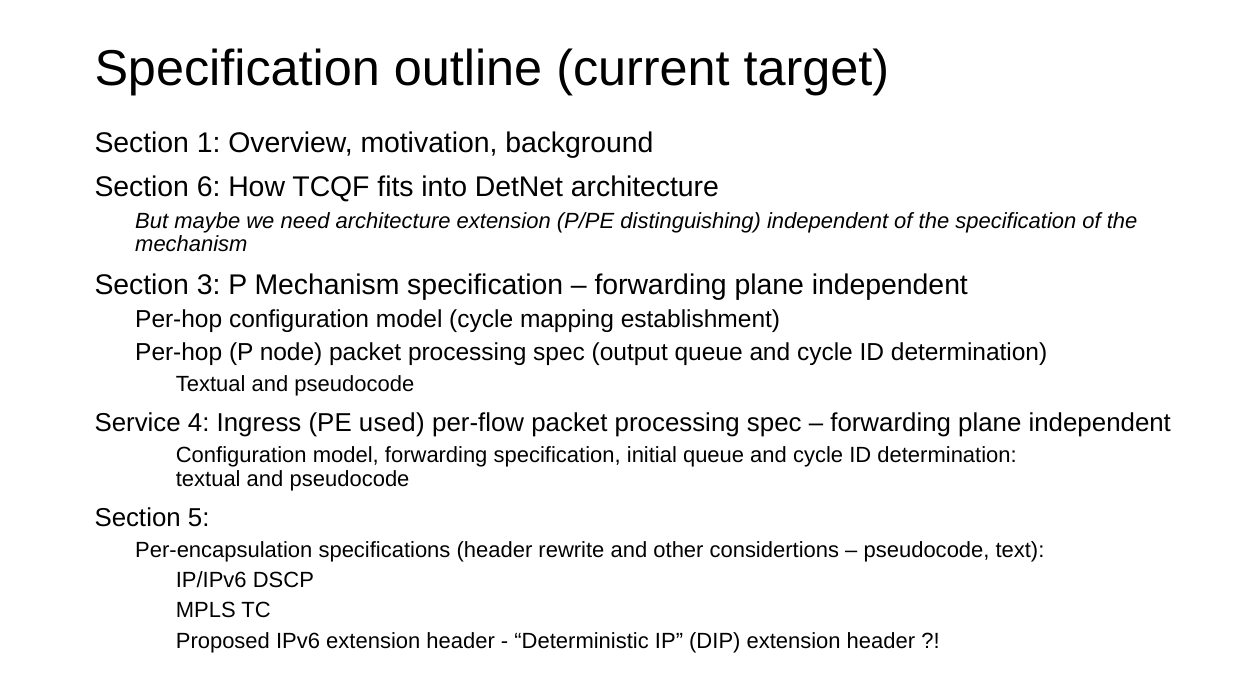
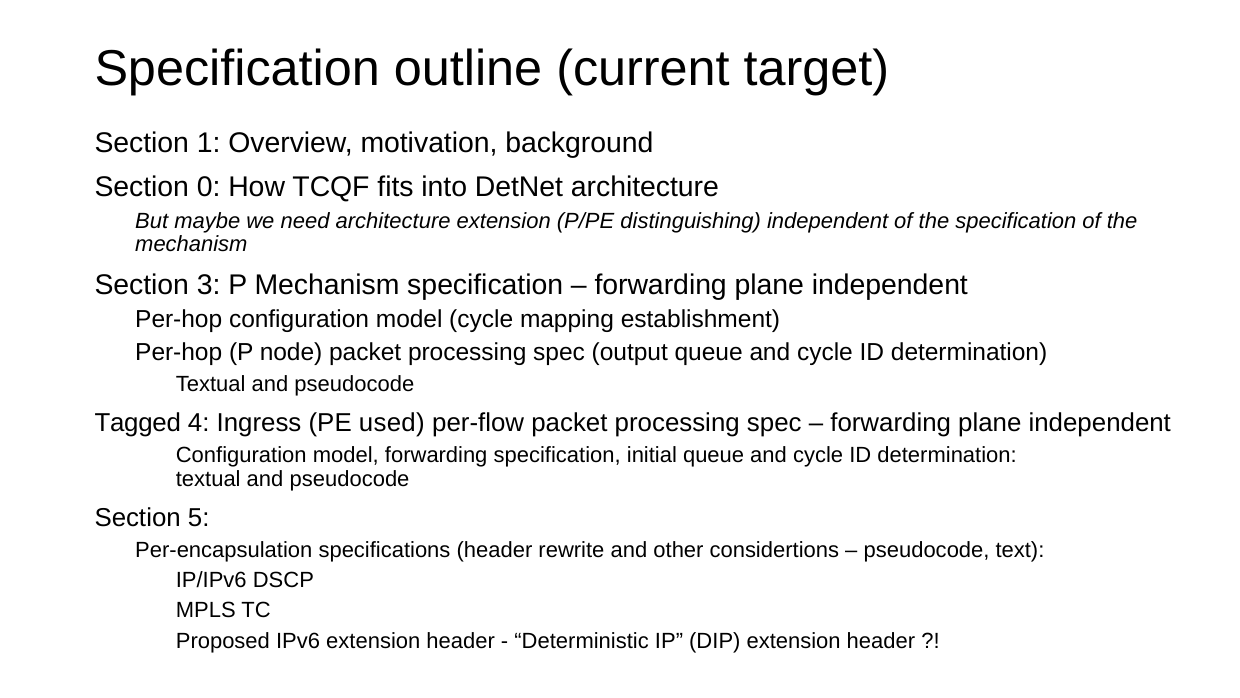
6: 6 -> 0
Service: Service -> Tagged
